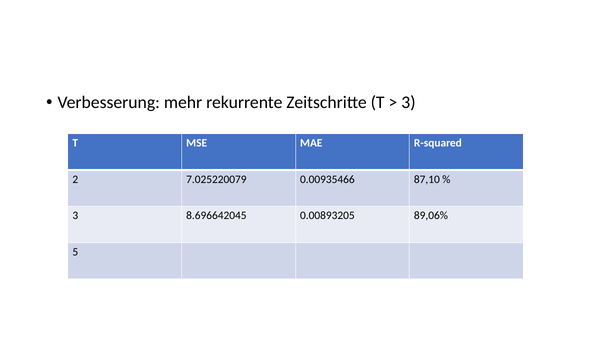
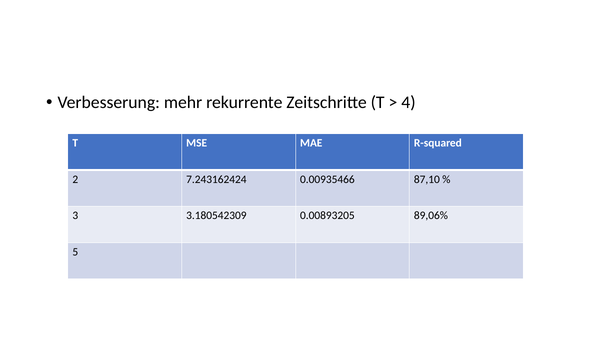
3 at (409, 102): 3 -> 4
7.025220079: 7.025220079 -> 7.243162424
8.696642045: 8.696642045 -> 3.180542309
